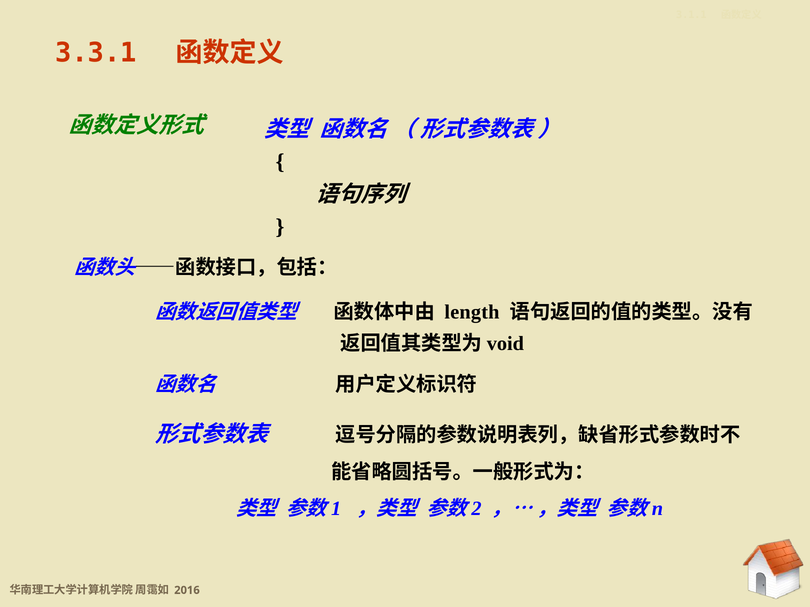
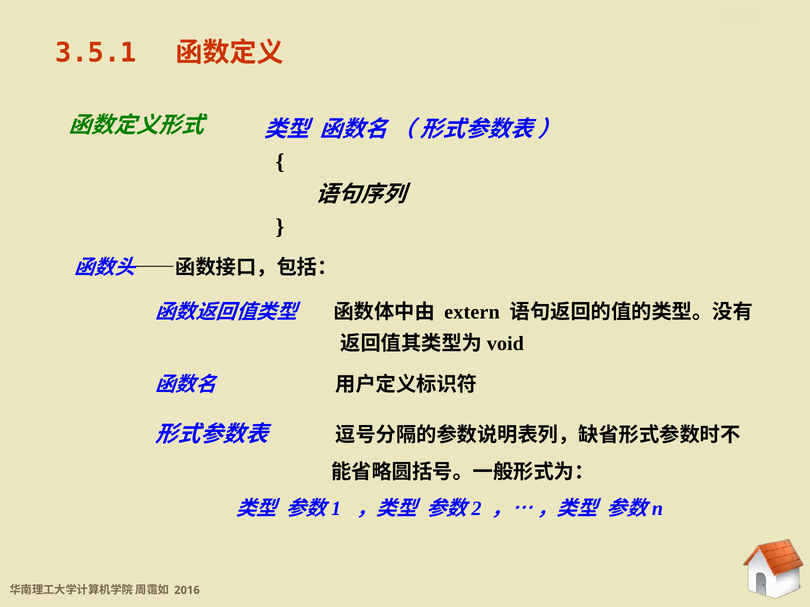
3.3.1: 3.3.1 -> 3.5.1
length: length -> extern
